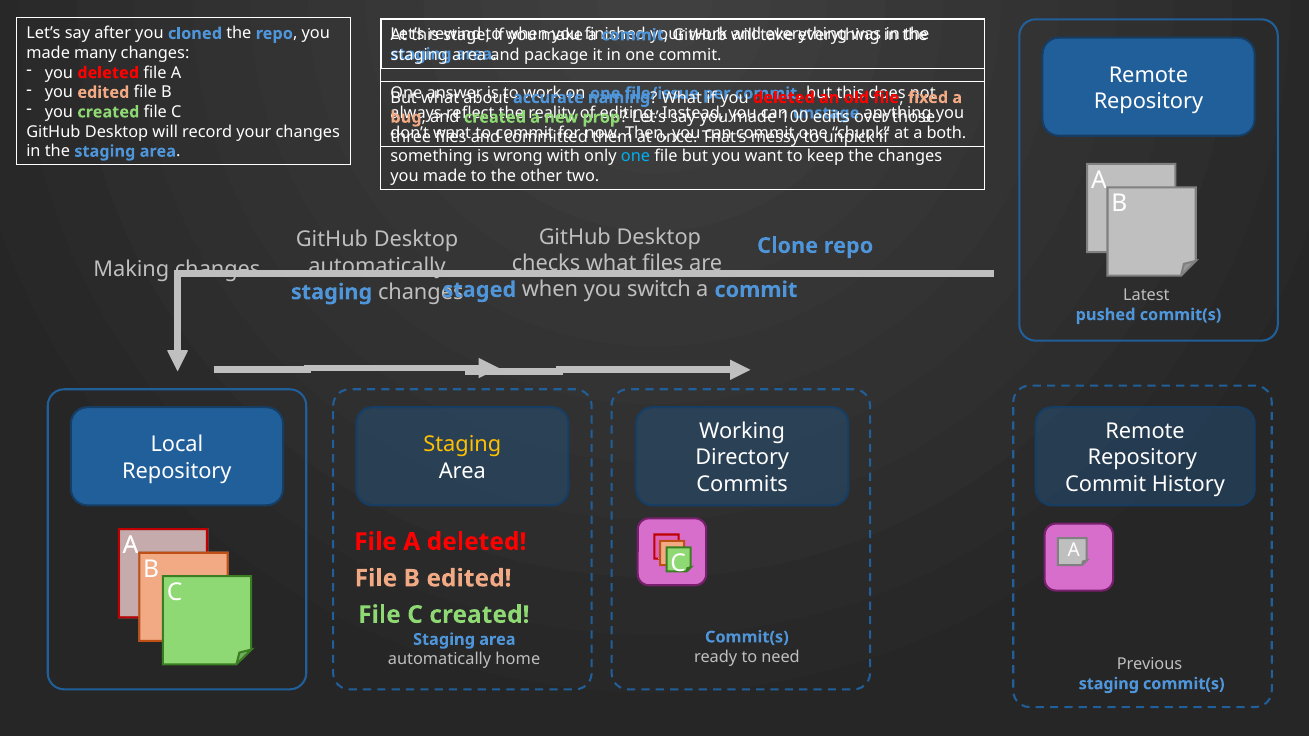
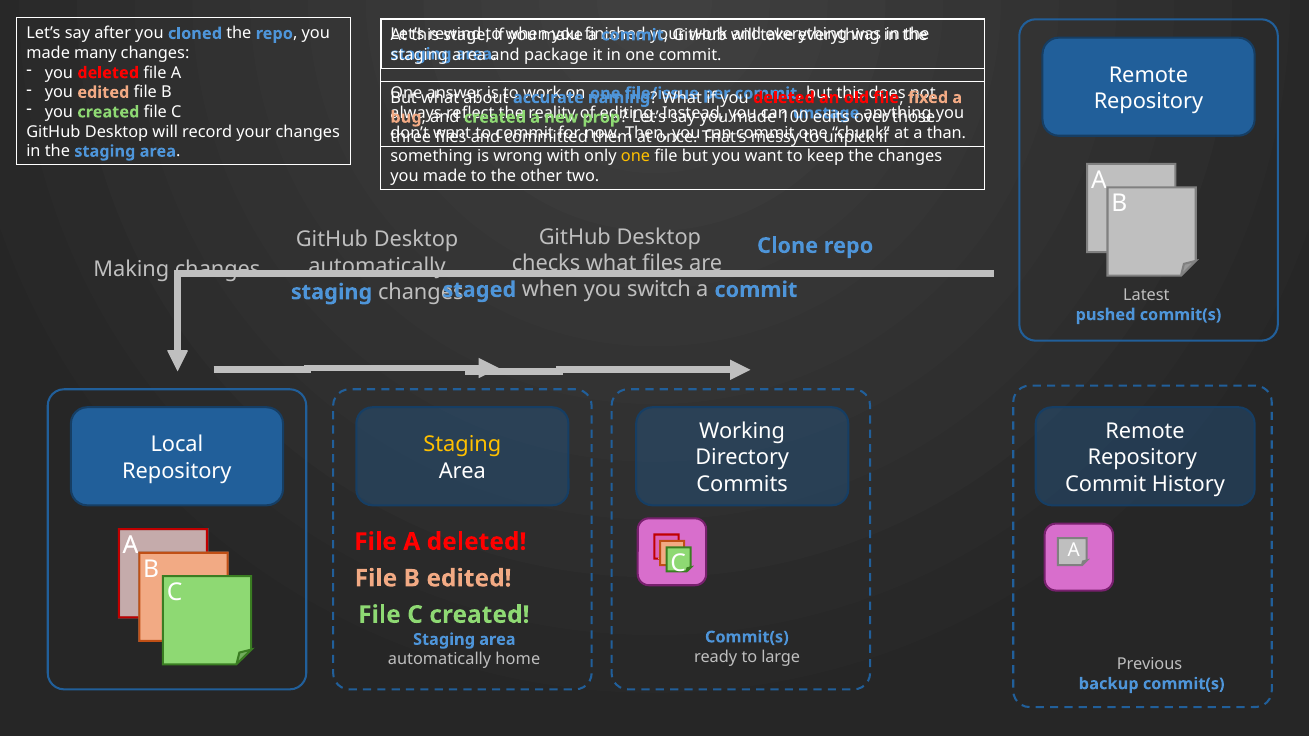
both: both -> than
one at (636, 157) colour: light blue -> yellow
need: need -> large
staging at (1109, 684): staging -> backup
